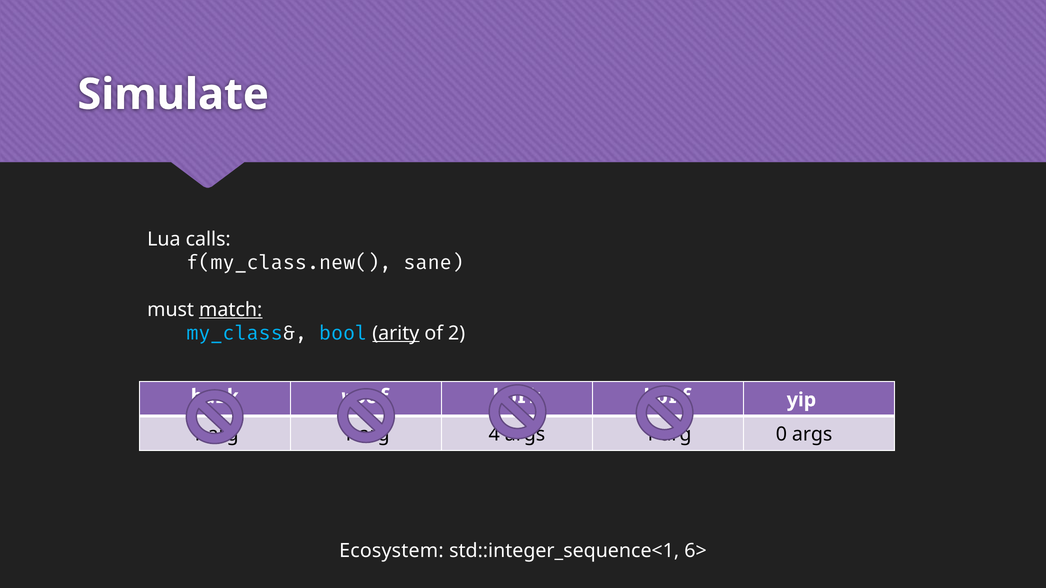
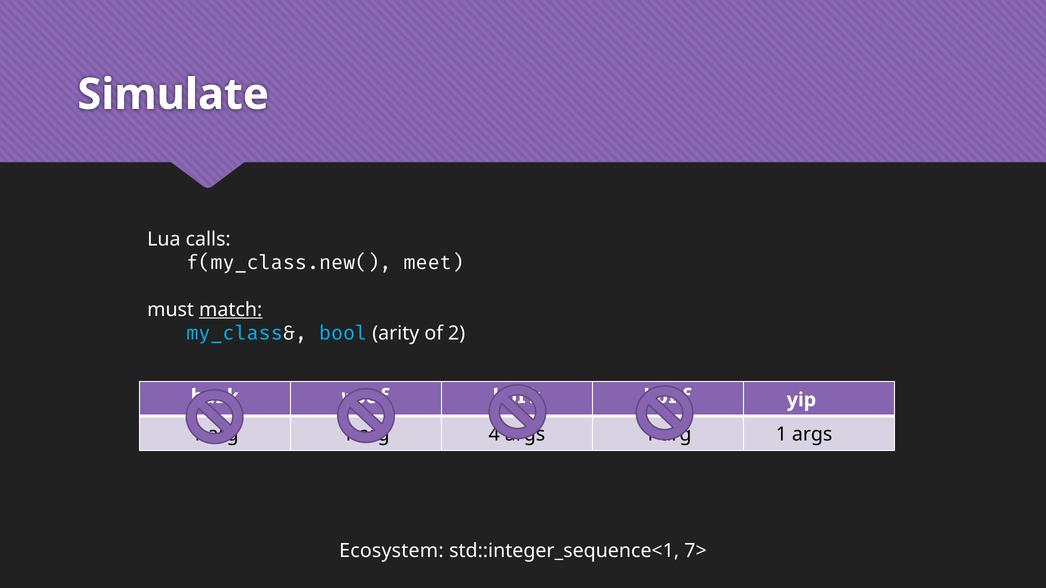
sane: sane -> meet
arity underline: present -> none
0 at (781, 435): 0 -> 1
6>: 6> -> 7>
